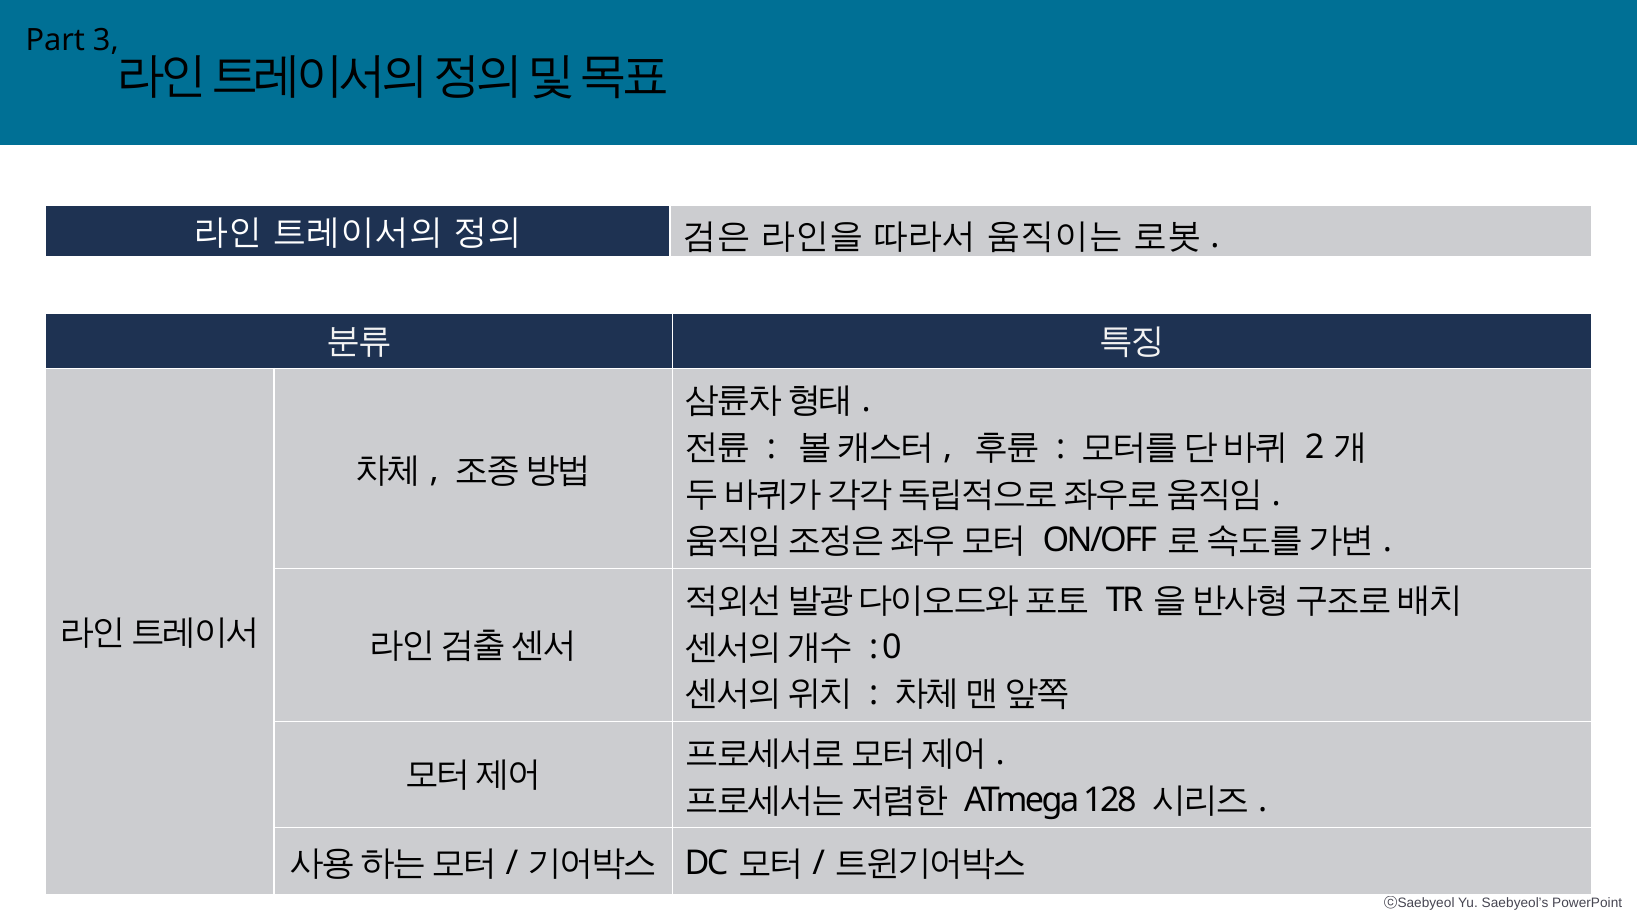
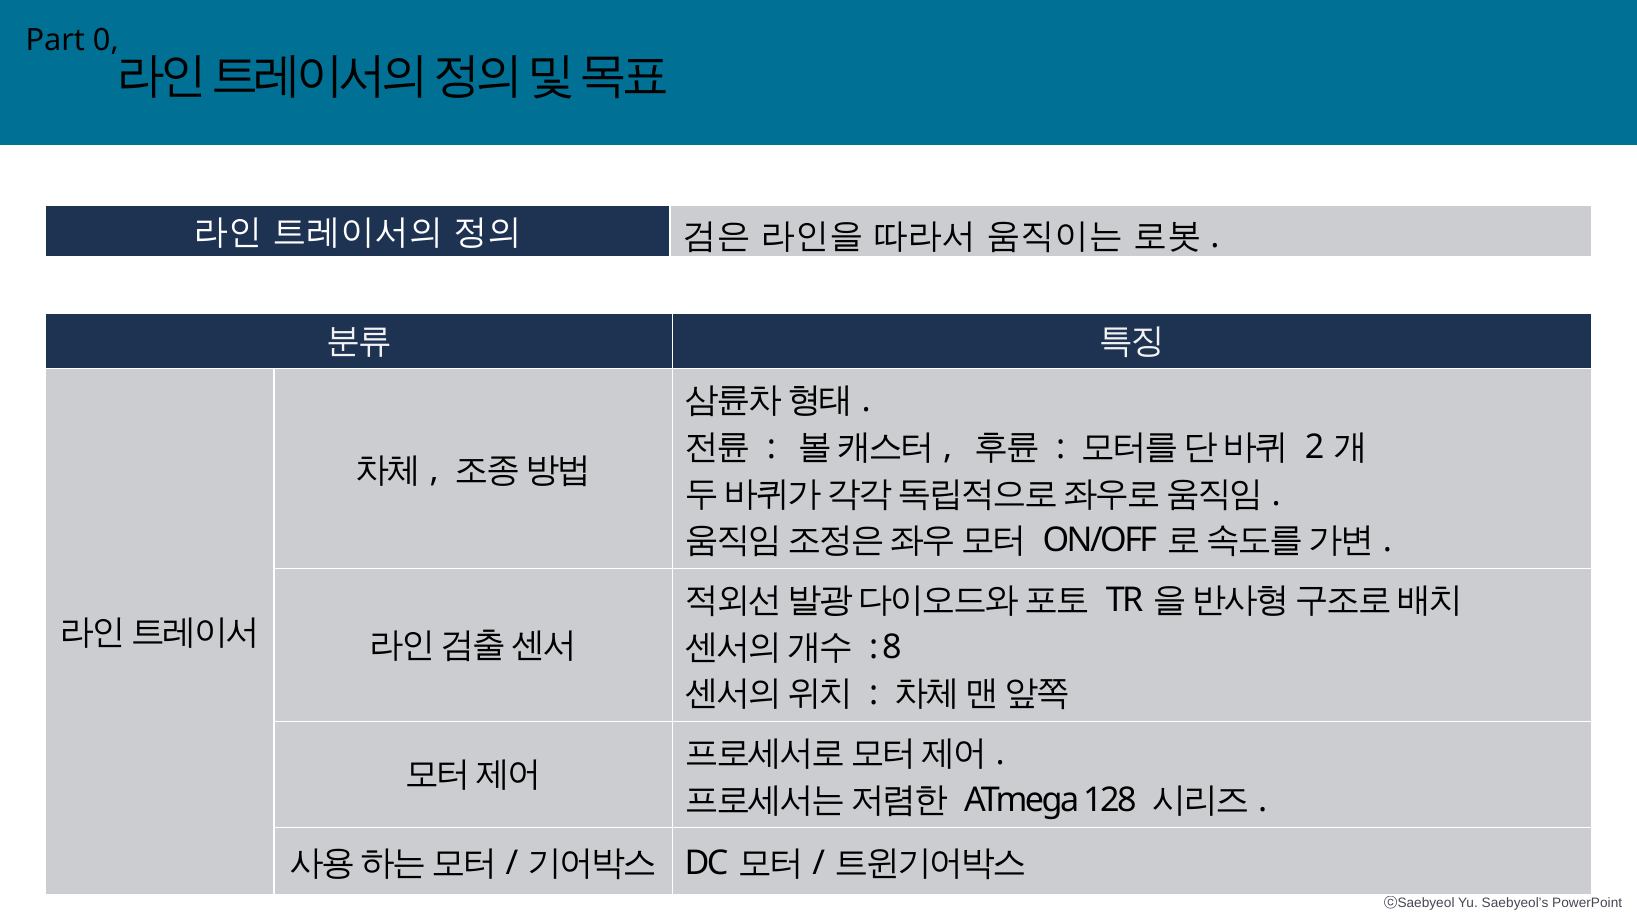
3: 3 -> 0
0: 0 -> 8
